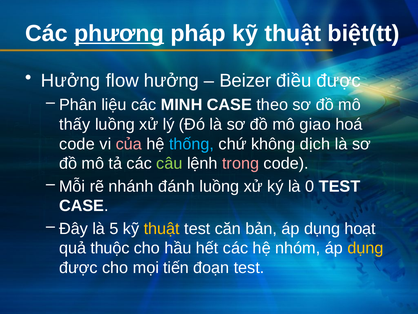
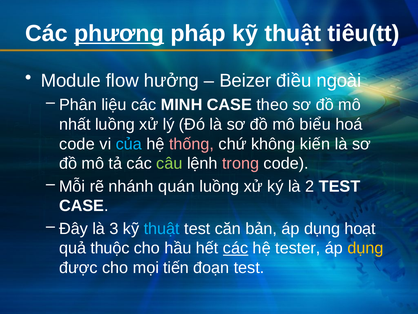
biệt(tt: biệt(tt -> tiêu(tt
Hưởng at (71, 81): Hưởng -> Module
điều được: được -> ngoài
thấy: thấy -> nhất
giao: giao -> biểu
của colour: pink -> light blue
thống colour: light blue -> pink
dịch: dịch -> kiến
đánh: đánh -> quán
0: 0 -> 2
5: 5 -> 3
thuật at (162, 228) colour: yellow -> light blue
các at (236, 248) underline: none -> present
nhóm: nhóm -> tester
